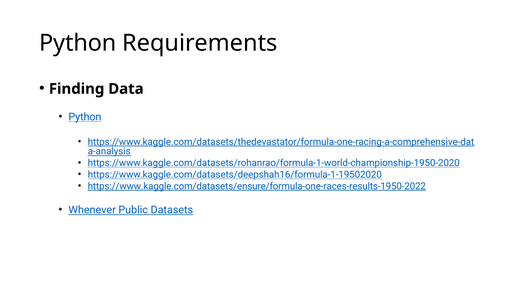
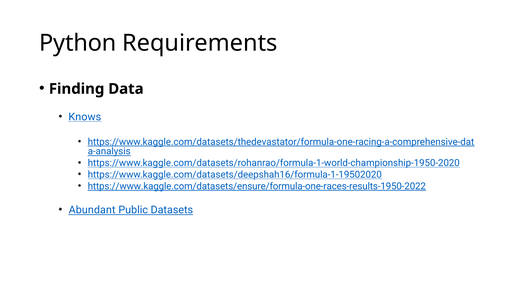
Python at (85, 117): Python -> Knows
Whenever: Whenever -> Abundant
